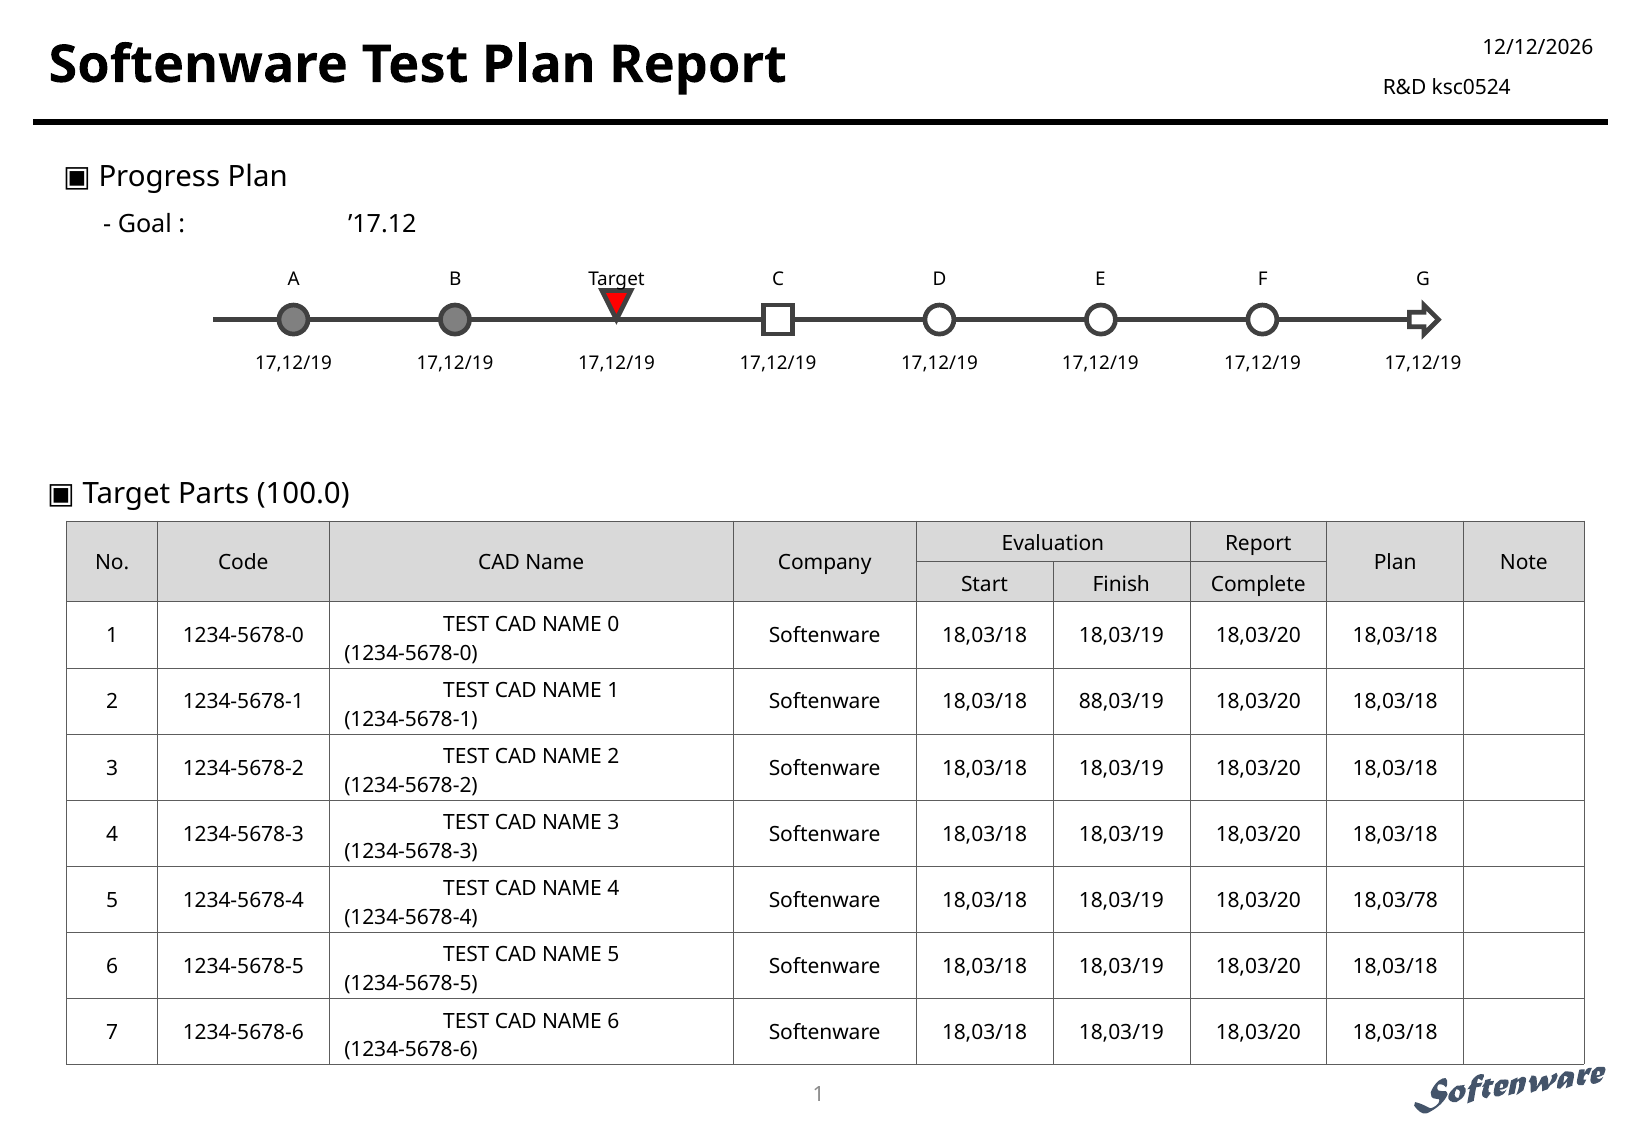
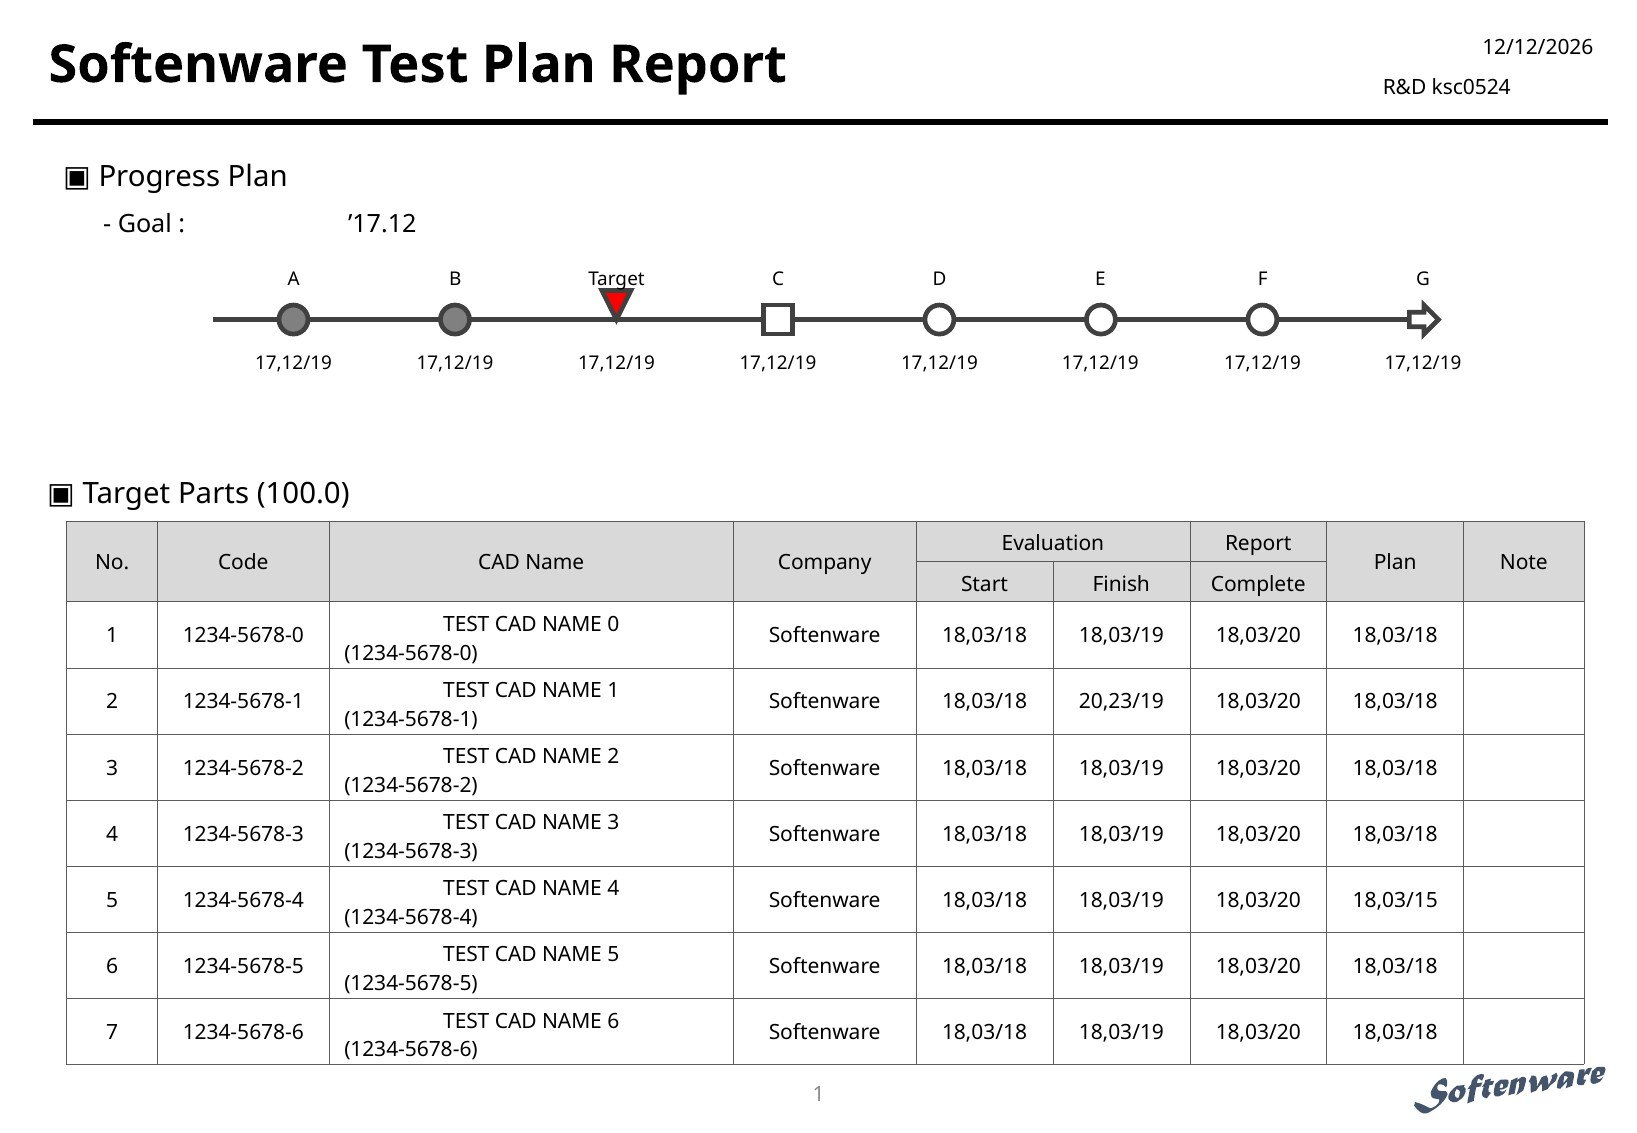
88,03/19: 88,03/19 -> 20,23/19
18,03/78: 18,03/78 -> 18,03/15
